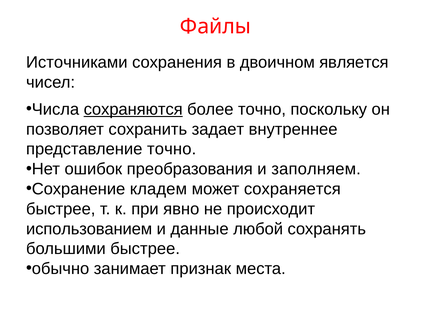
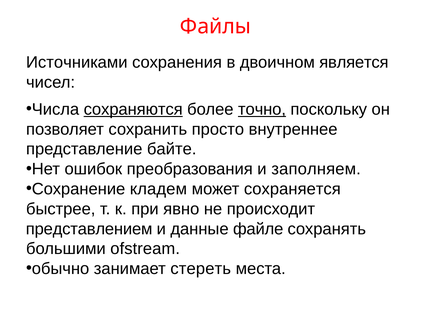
точно at (262, 109) underline: none -> present
задает: задает -> просто
представление точно: точно -> байте
использованием: использованием -> представлением
любой: любой -> файле
большими быстрее: быстрее -> ofstream
признак: признак -> стереть
